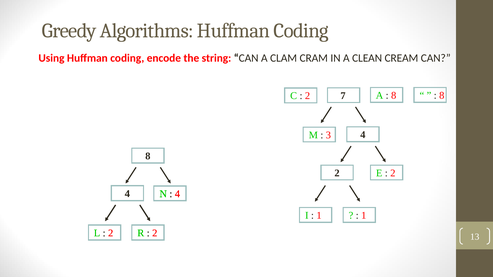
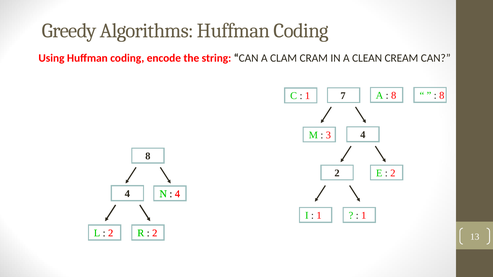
2 at (308, 96): 2 -> 1
